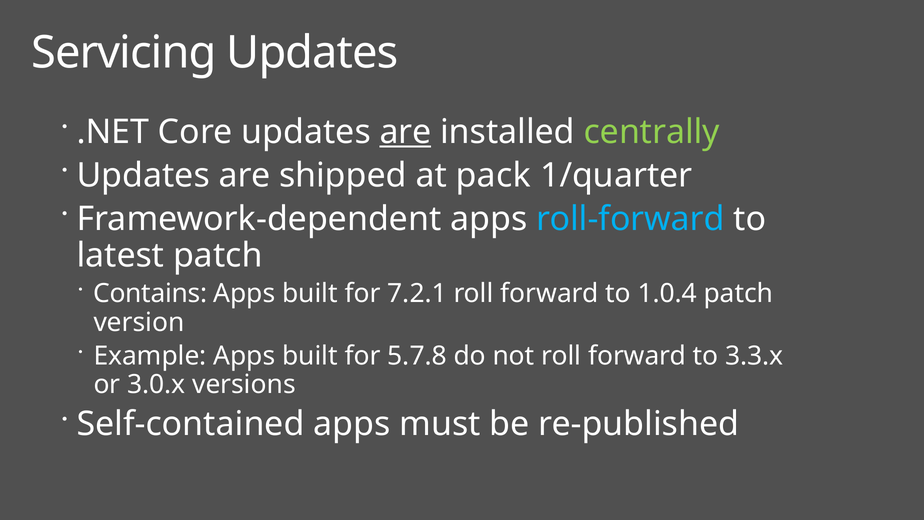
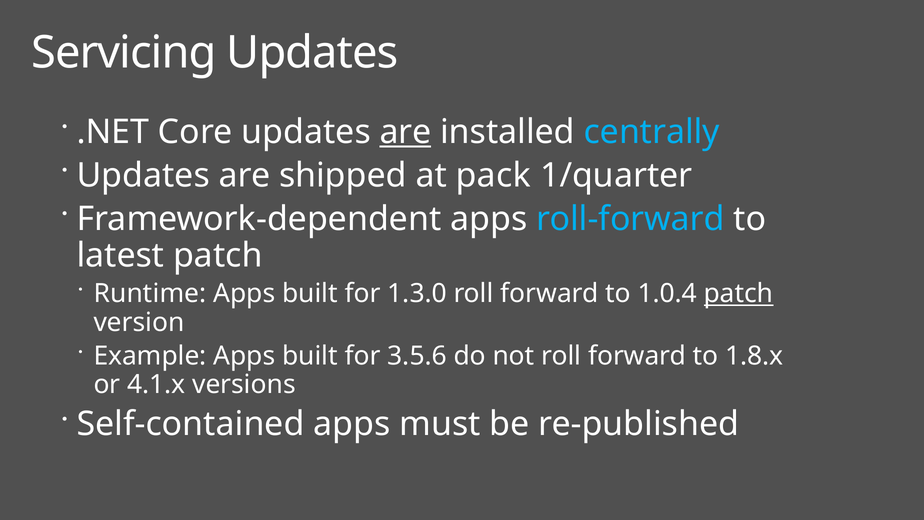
centrally colour: light green -> light blue
Contains: Contains -> Runtime
7.2.1: 7.2.1 -> 1.3.0
patch at (739, 294) underline: none -> present
5.7.8: 5.7.8 -> 3.5.6
3.3.x: 3.3.x -> 1.8.x
3.0.x: 3.0.x -> 4.1.x
